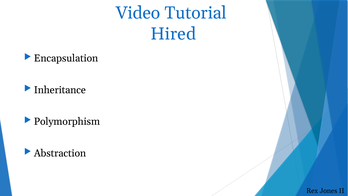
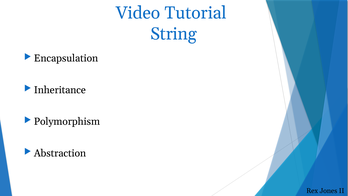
Hired: Hired -> String
